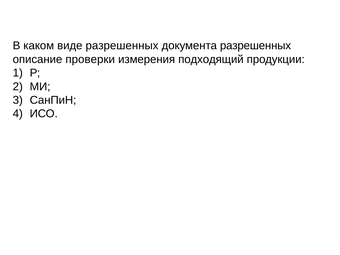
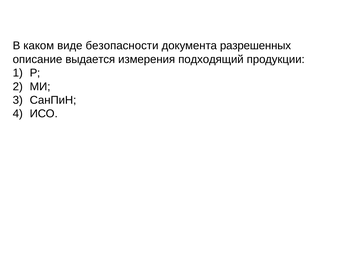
виде разрешенных: разрешенных -> безопасности
проверки: проверки -> выдается
